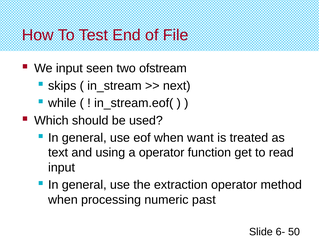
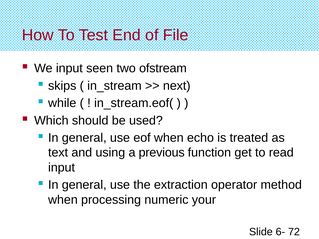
want: want -> echo
a operator: operator -> previous
past: past -> your
50: 50 -> 72
